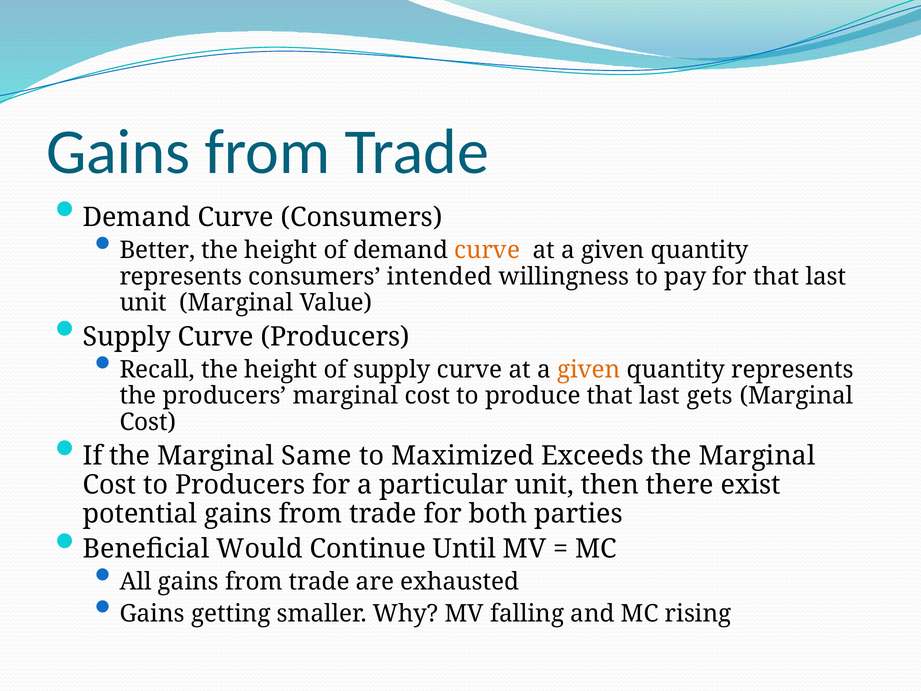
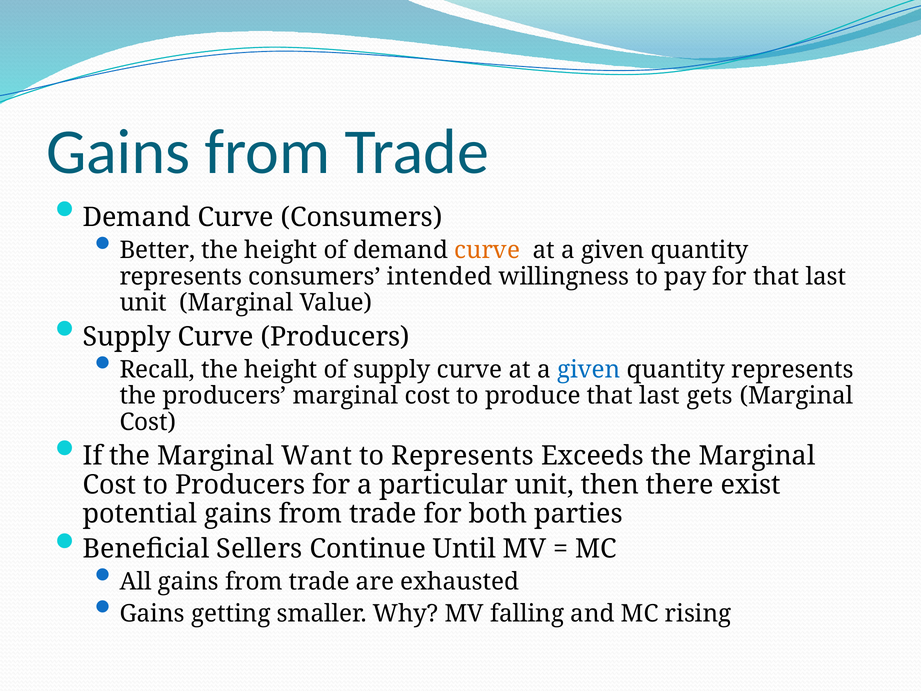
given at (589, 369) colour: orange -> blue
Same: Same -> Want
to Maximized: Maximized -> Represents
Would: Would -> Sellers
